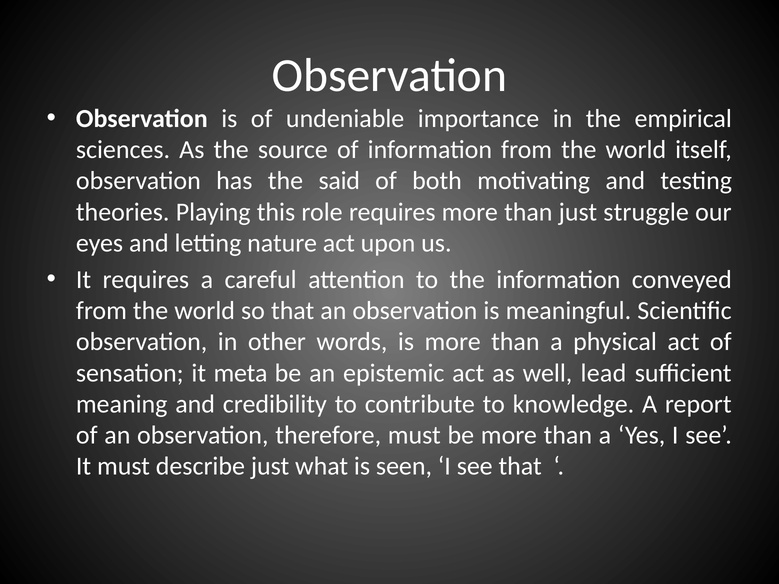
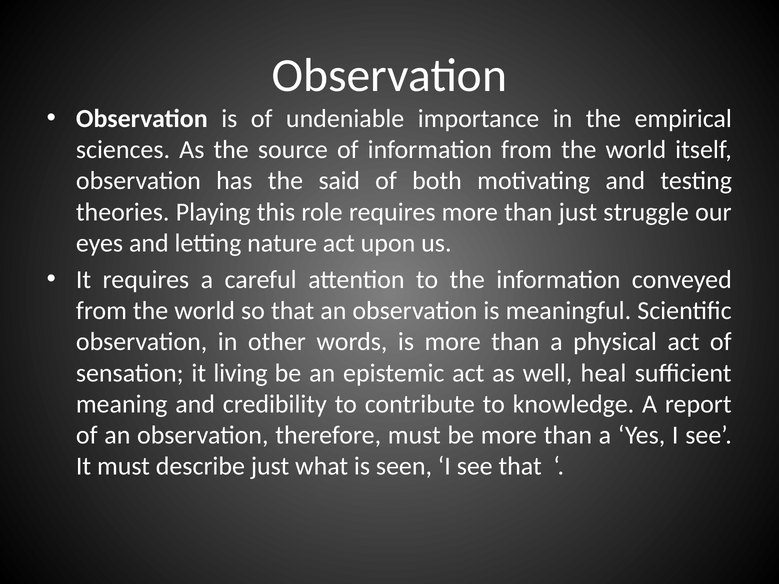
meta: meta -> living
lead: lead -> heal
